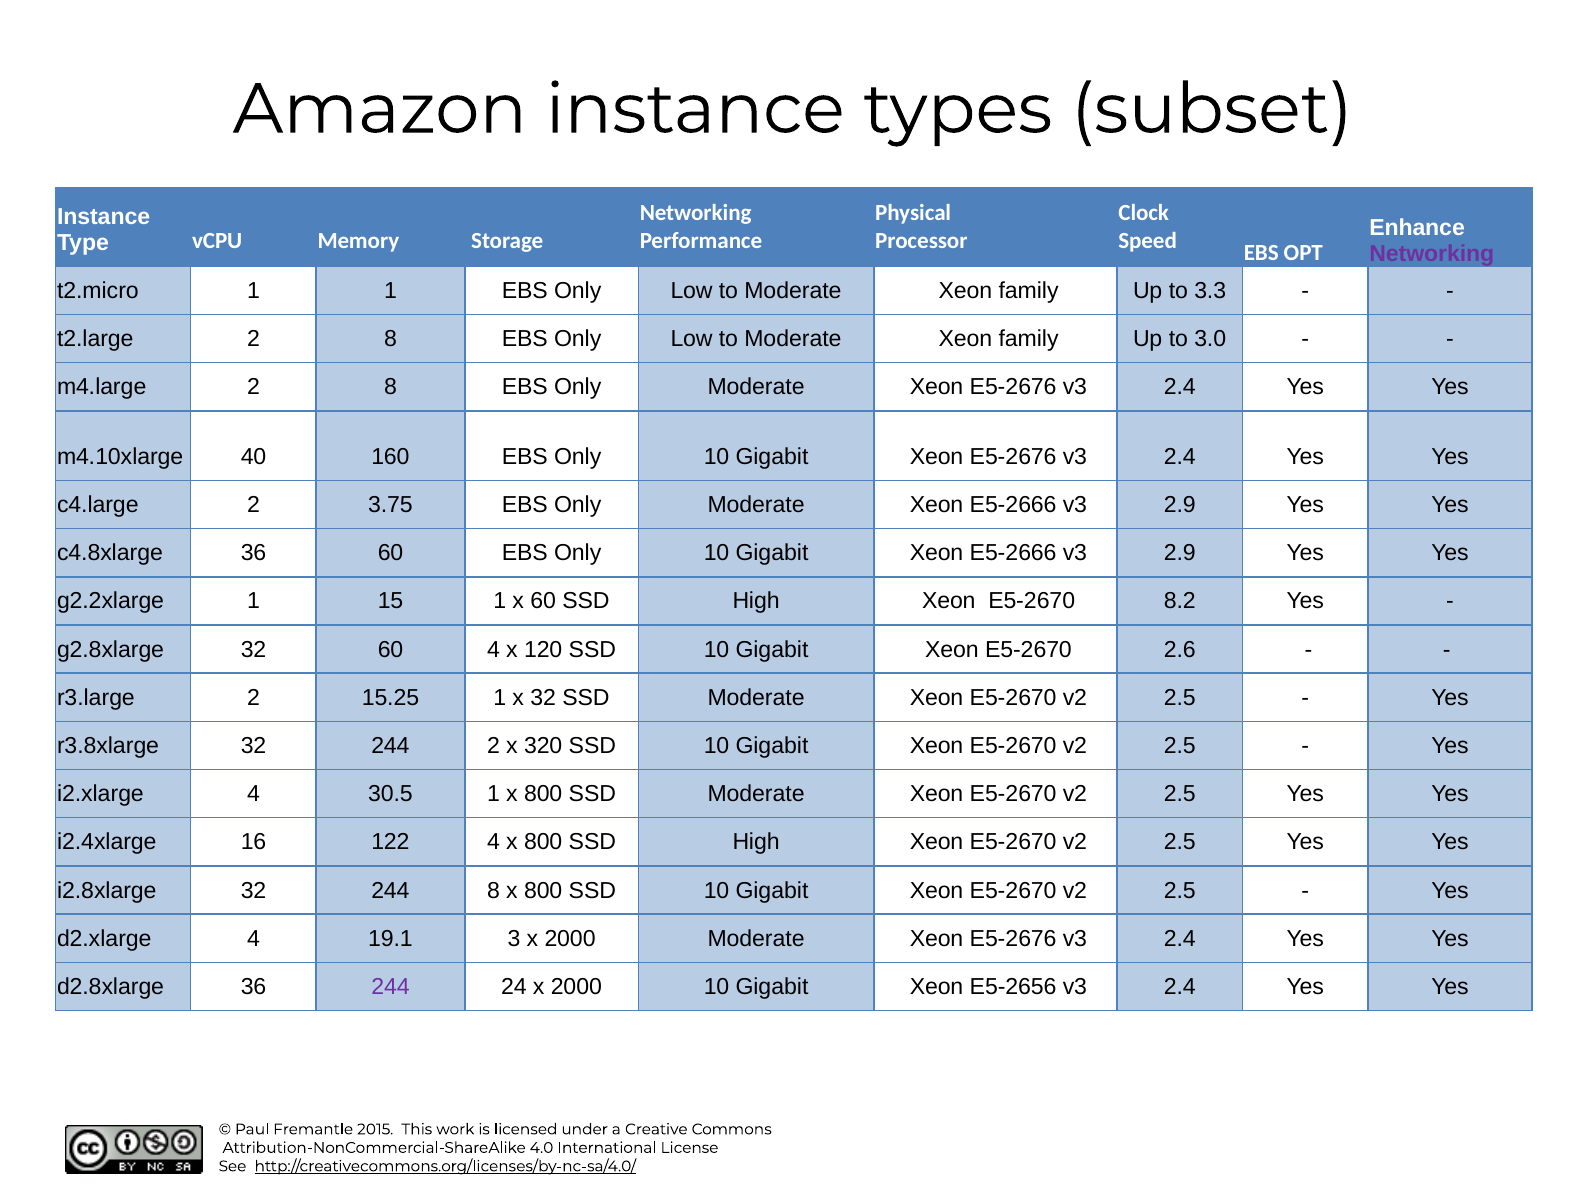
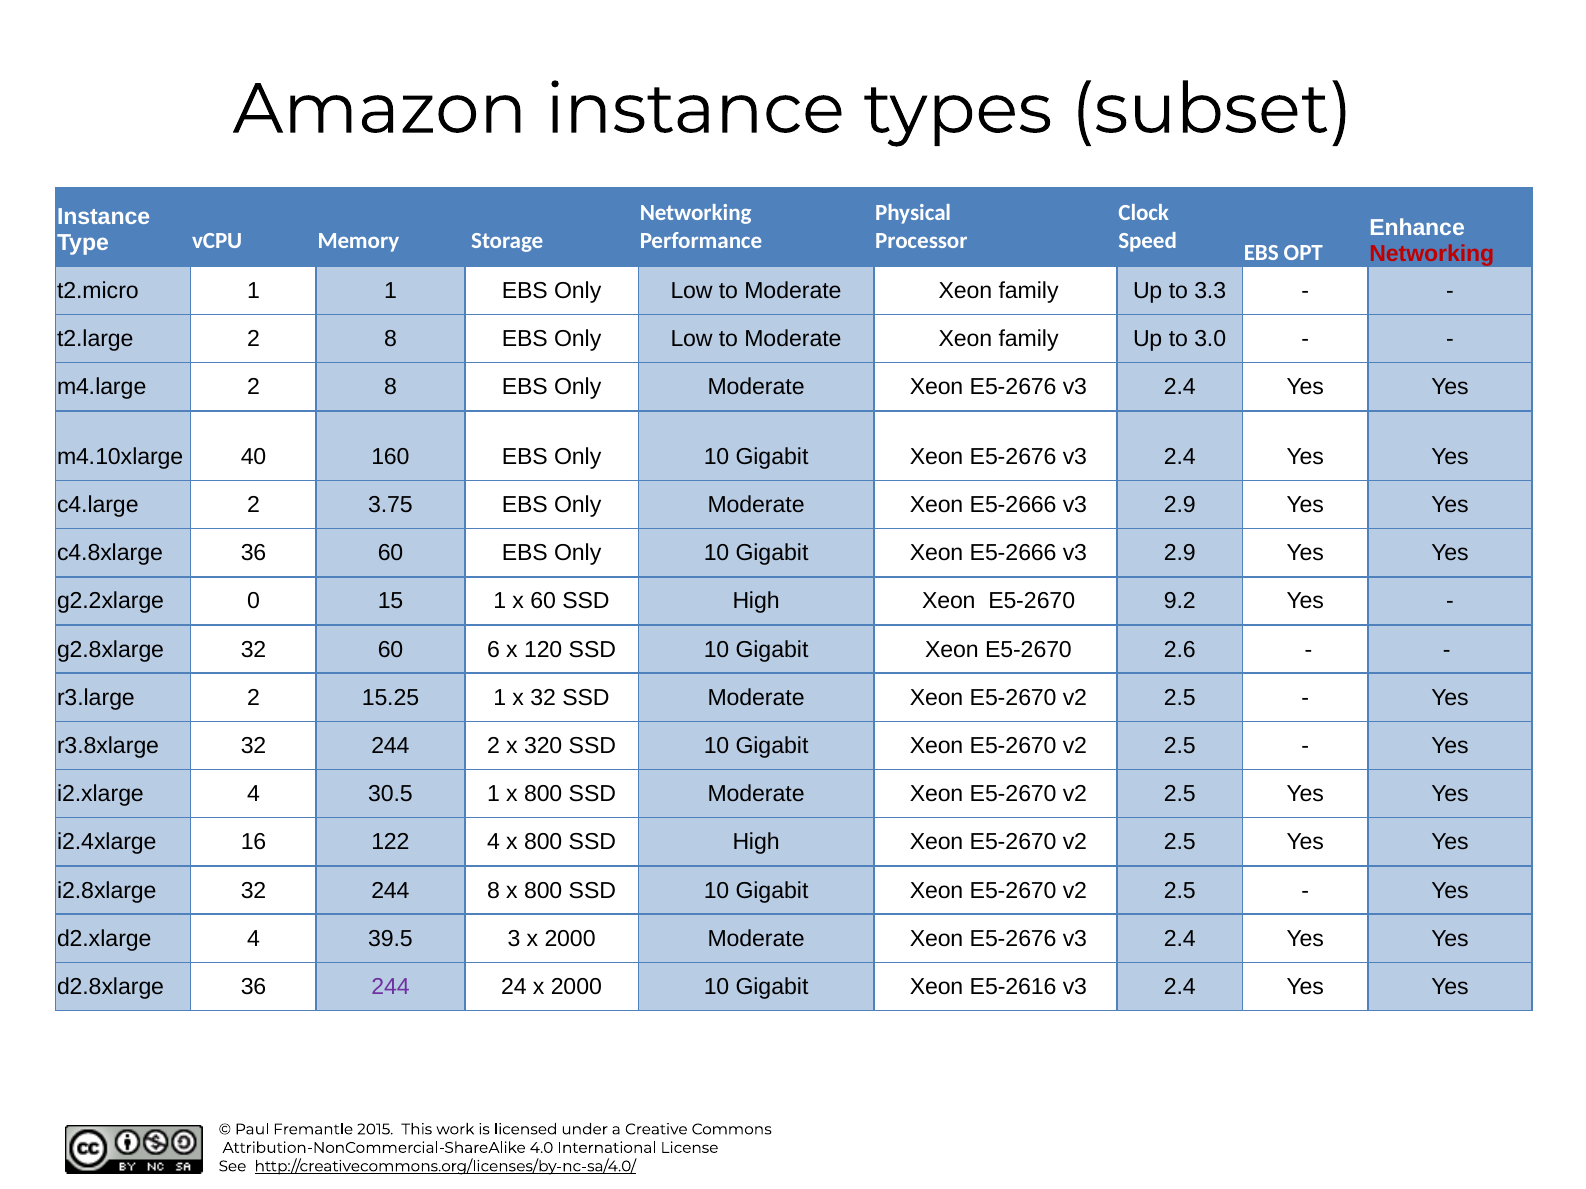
Networking at (1432, 254) colour: purple -> red
g2.2xlarge 1: 1 -> 0
8.2: 8.2 -> 9.2
60 4: 4 -> 6
19.1: 19.1 -> 39.5
E5-2656: E5-2656 -> E5-2616
